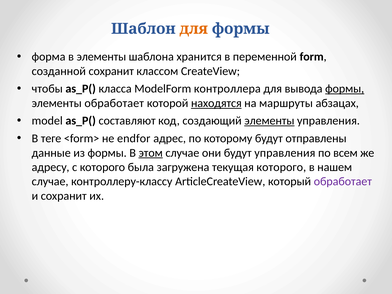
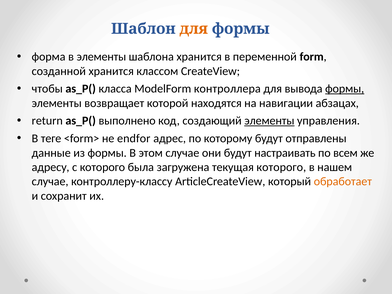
созданной сохранит: сохранит -> хранится
элементы обработает: обработает -> возвращает
находятся underline: present -> none
маршруты: маршруты -> навигации
model: model -> return
составляют: составляют -> выполнено
этом underline: present -> none
будут управления: управления -> настраивать
обработает at (343, 182) colour: purple -> orange
